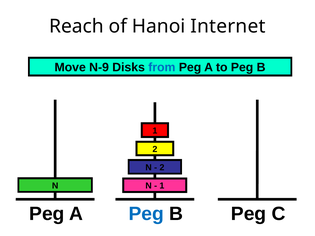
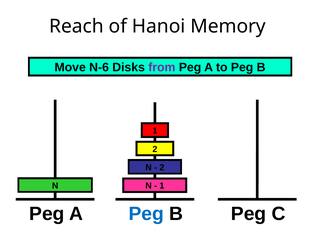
Internet: Internet -> Memory
N-9: N-9 -> N-6
from colour: blue -> purple
